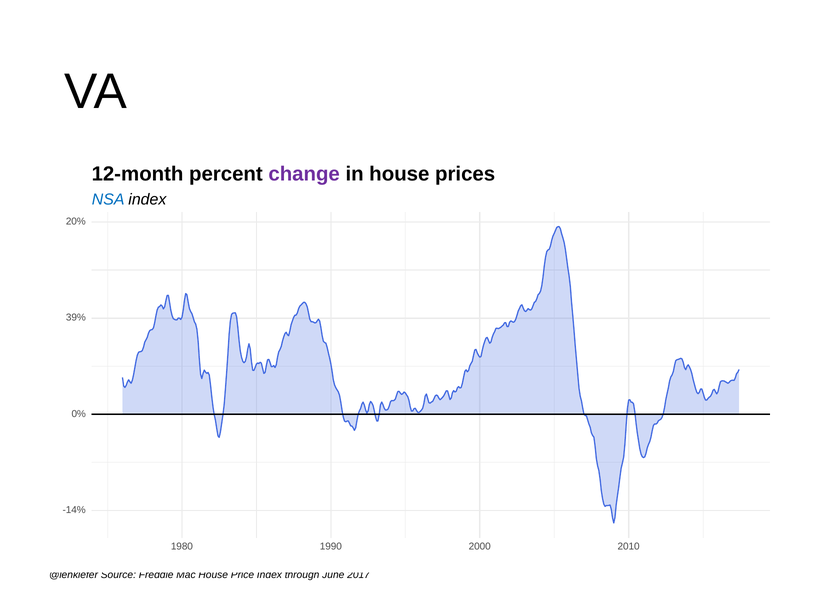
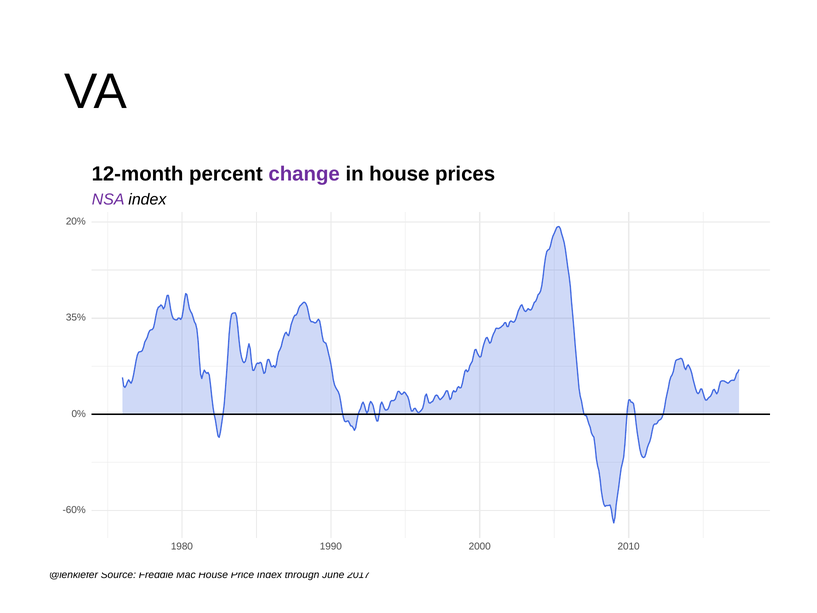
NSA colour: blue -> purple
39%: 39% -> 35%
-14%: -14% -> -60%
